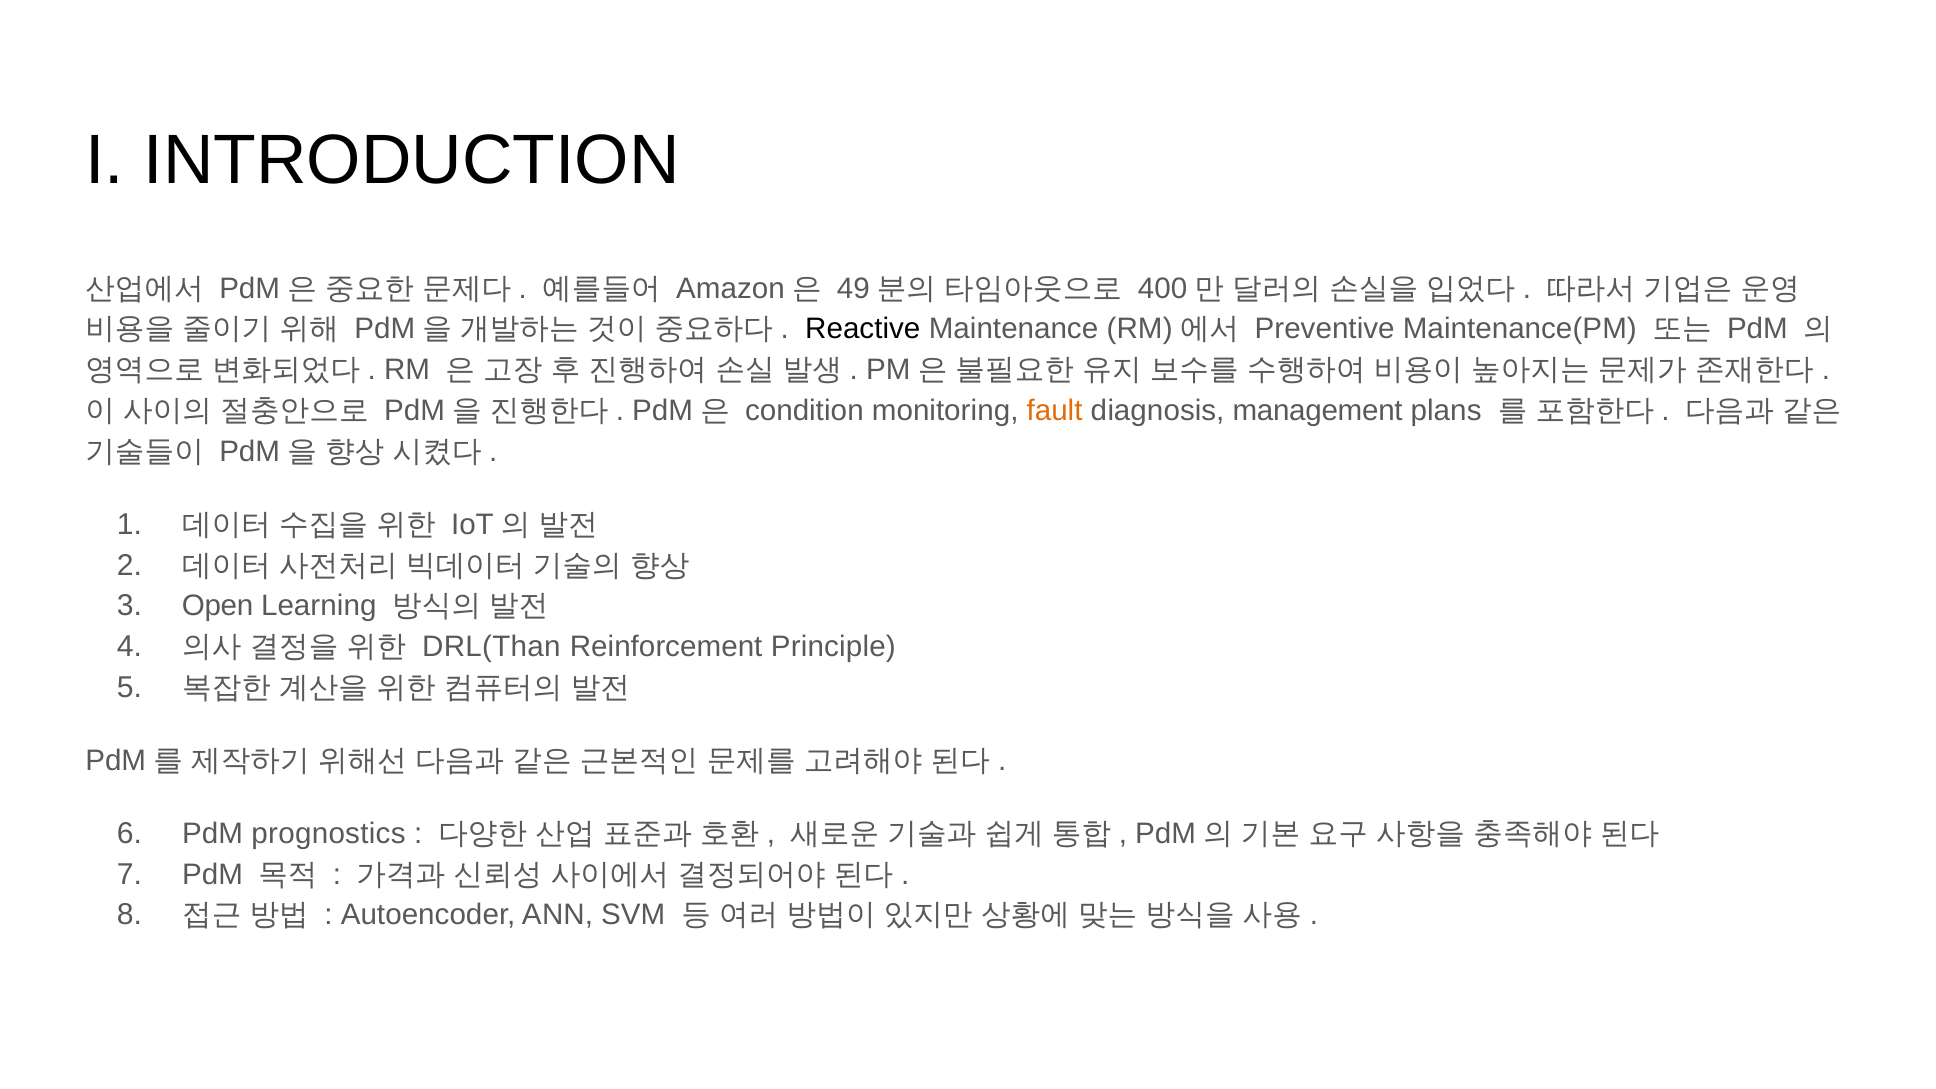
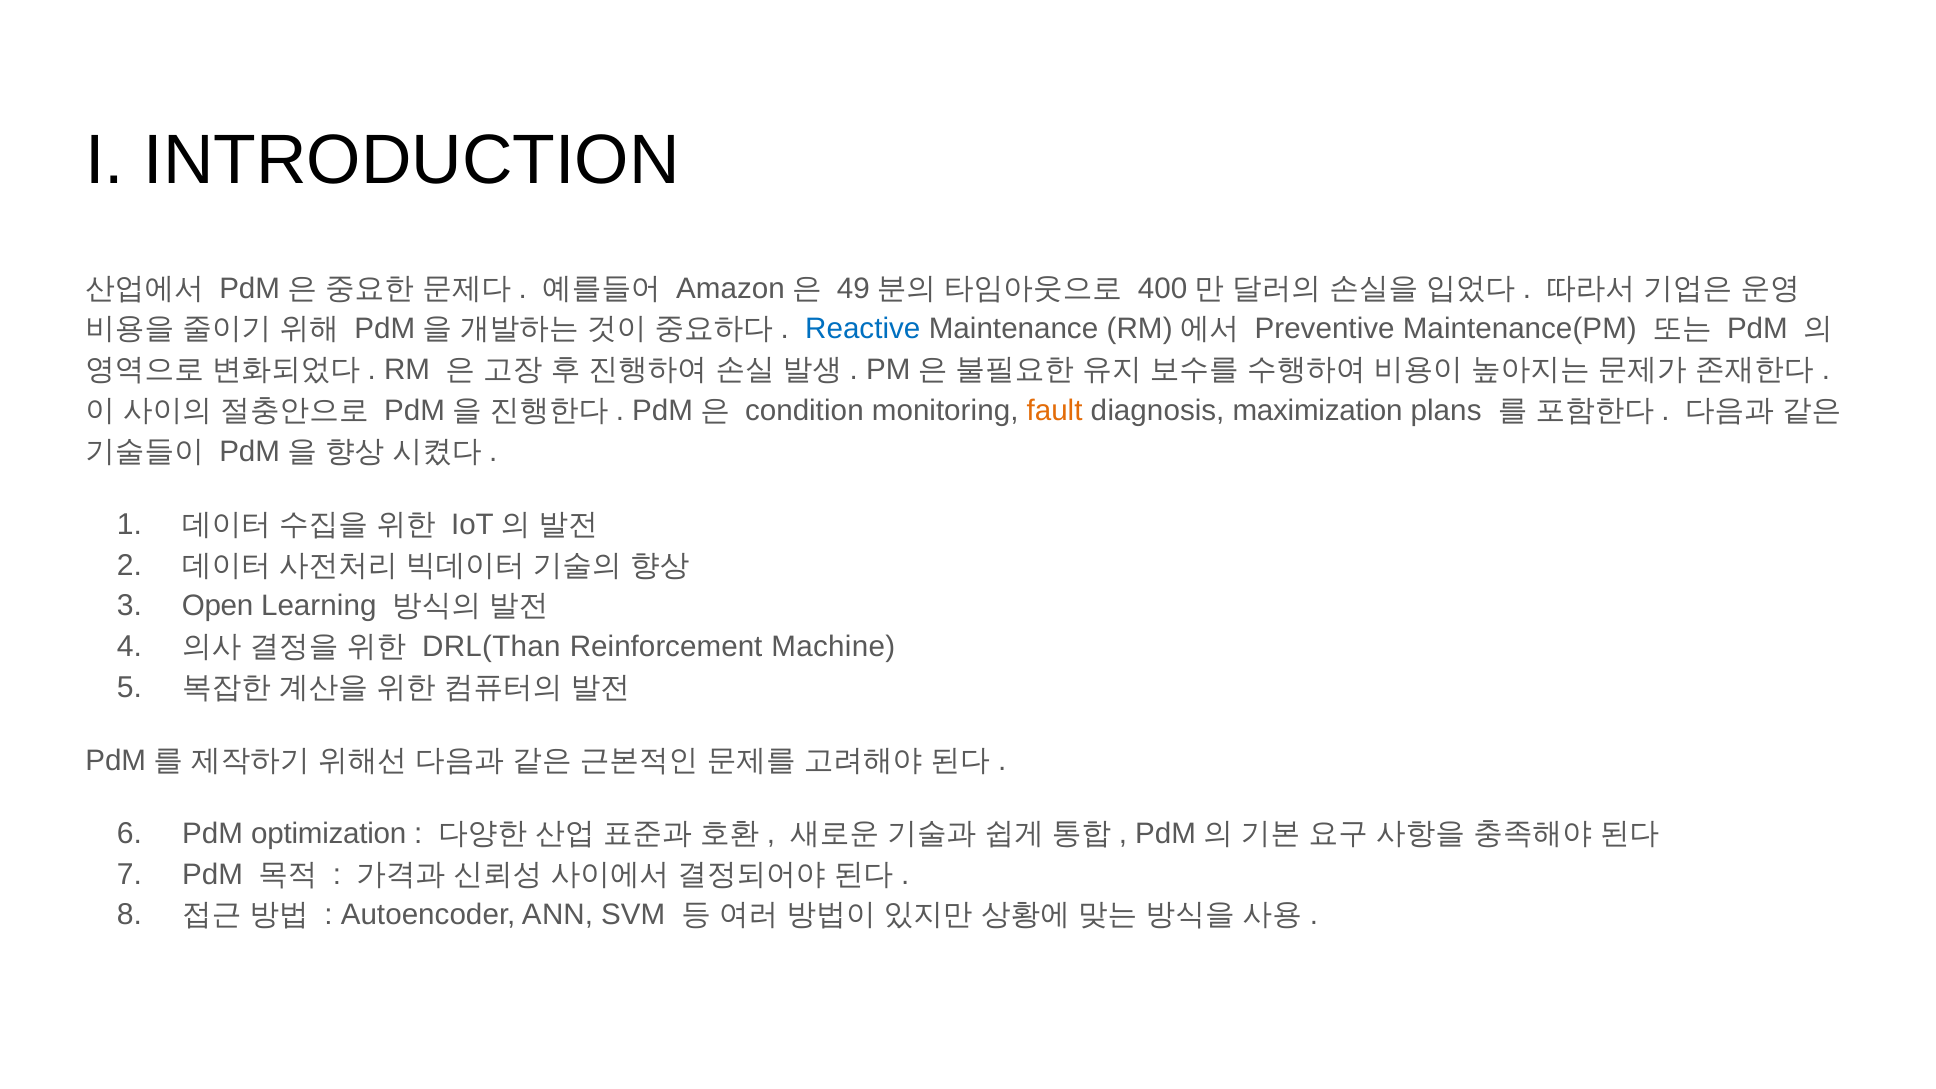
Reactive colour: black -> blue
management: management -> maximization
Principle: Principle -> Machine
prognostics: prognostics -> optimization
